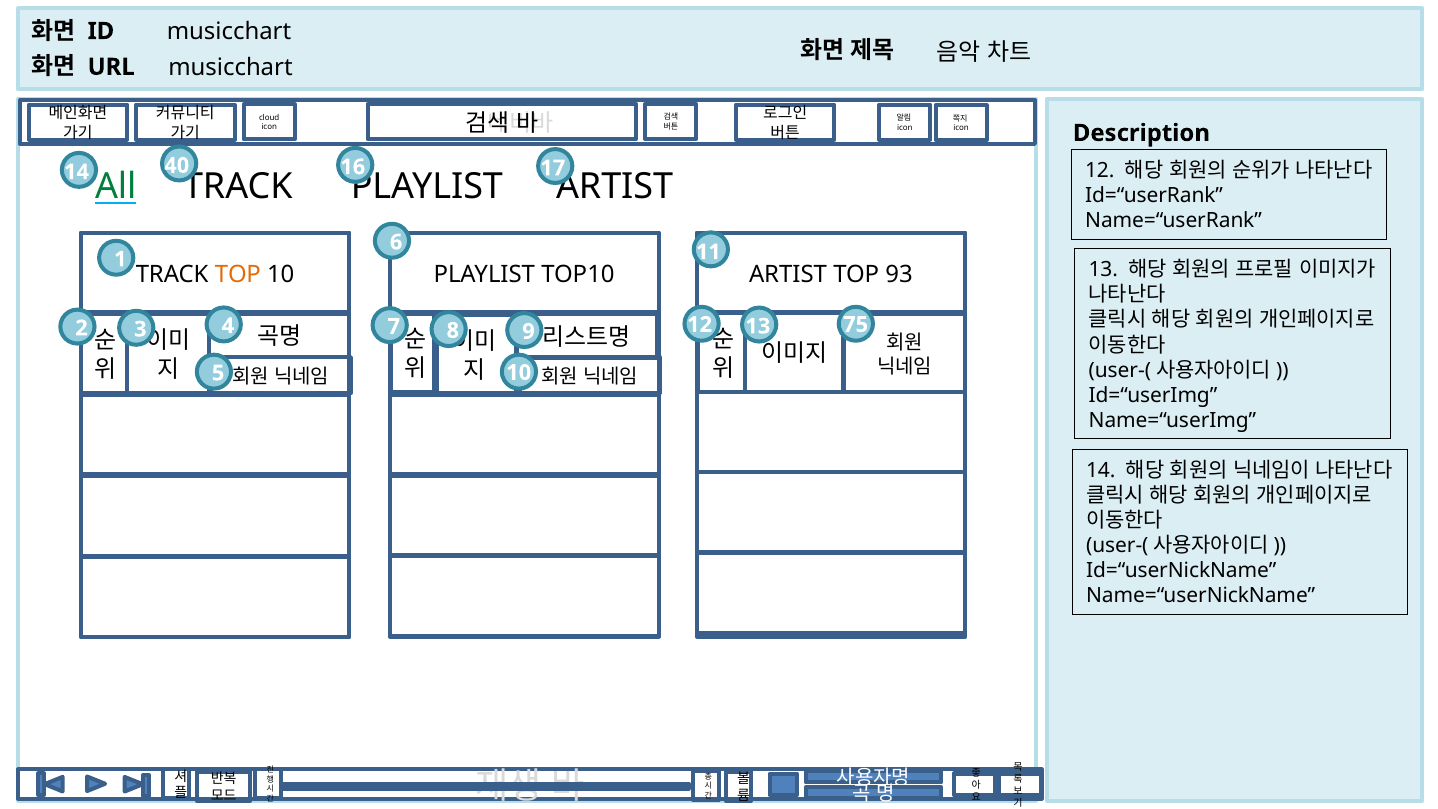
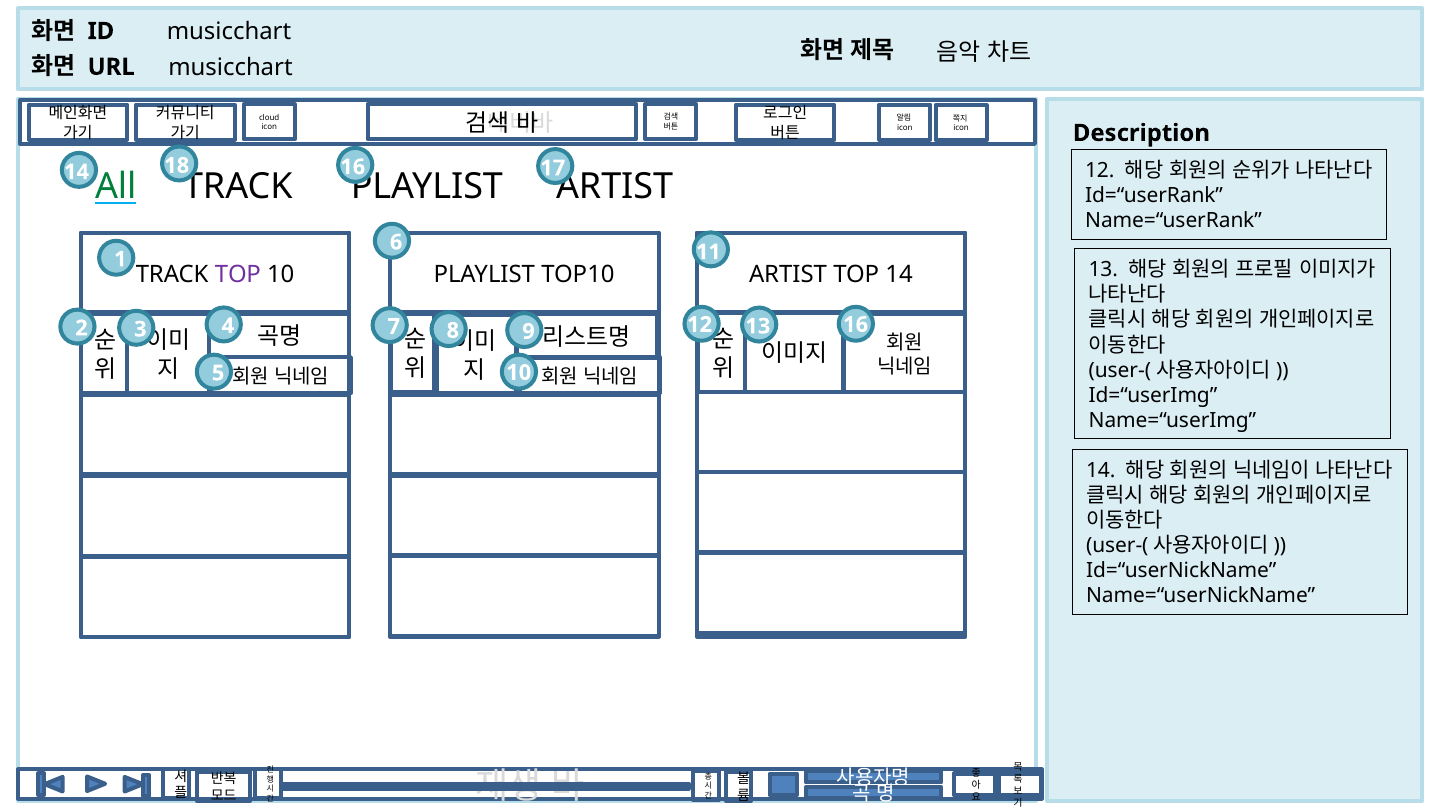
40: 40 -> 18
TOP at (238, 274) colour: orange -> purple
TOP 93: 93 -> 14
13 75: 75 -> 16
